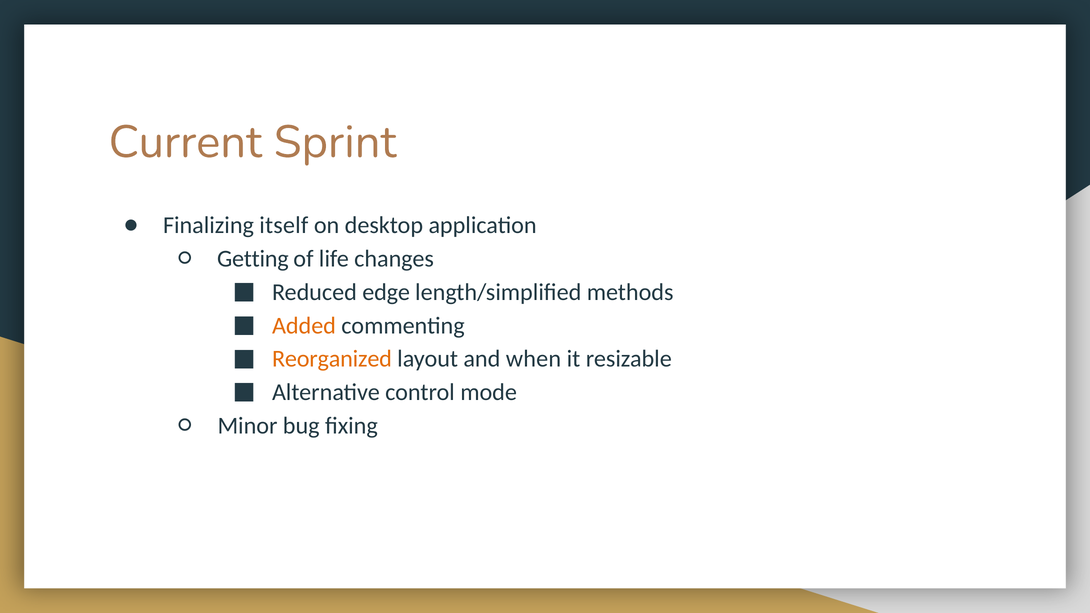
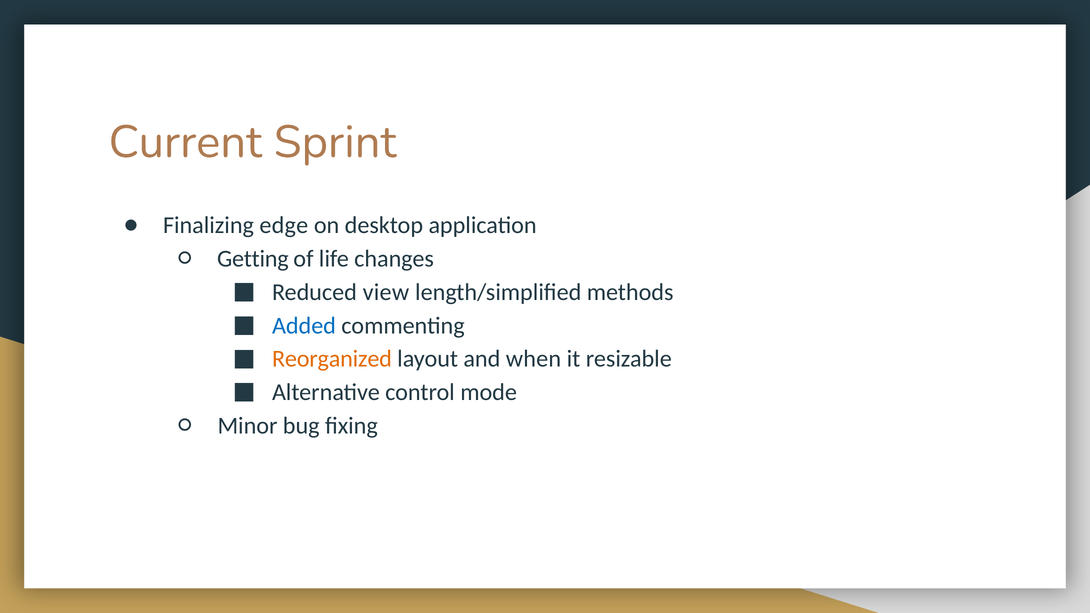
itself: itself -> edge
edge: edge -> view
Added colour: orange -> blue
